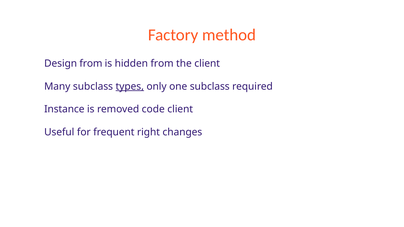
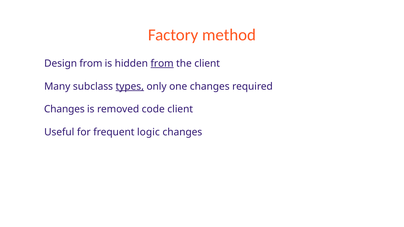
from at (162, 64) underline: none -> present
one subclass: subclass -> changes
Instance at (64, 109): Instance -> Changes
right: right -> logic
